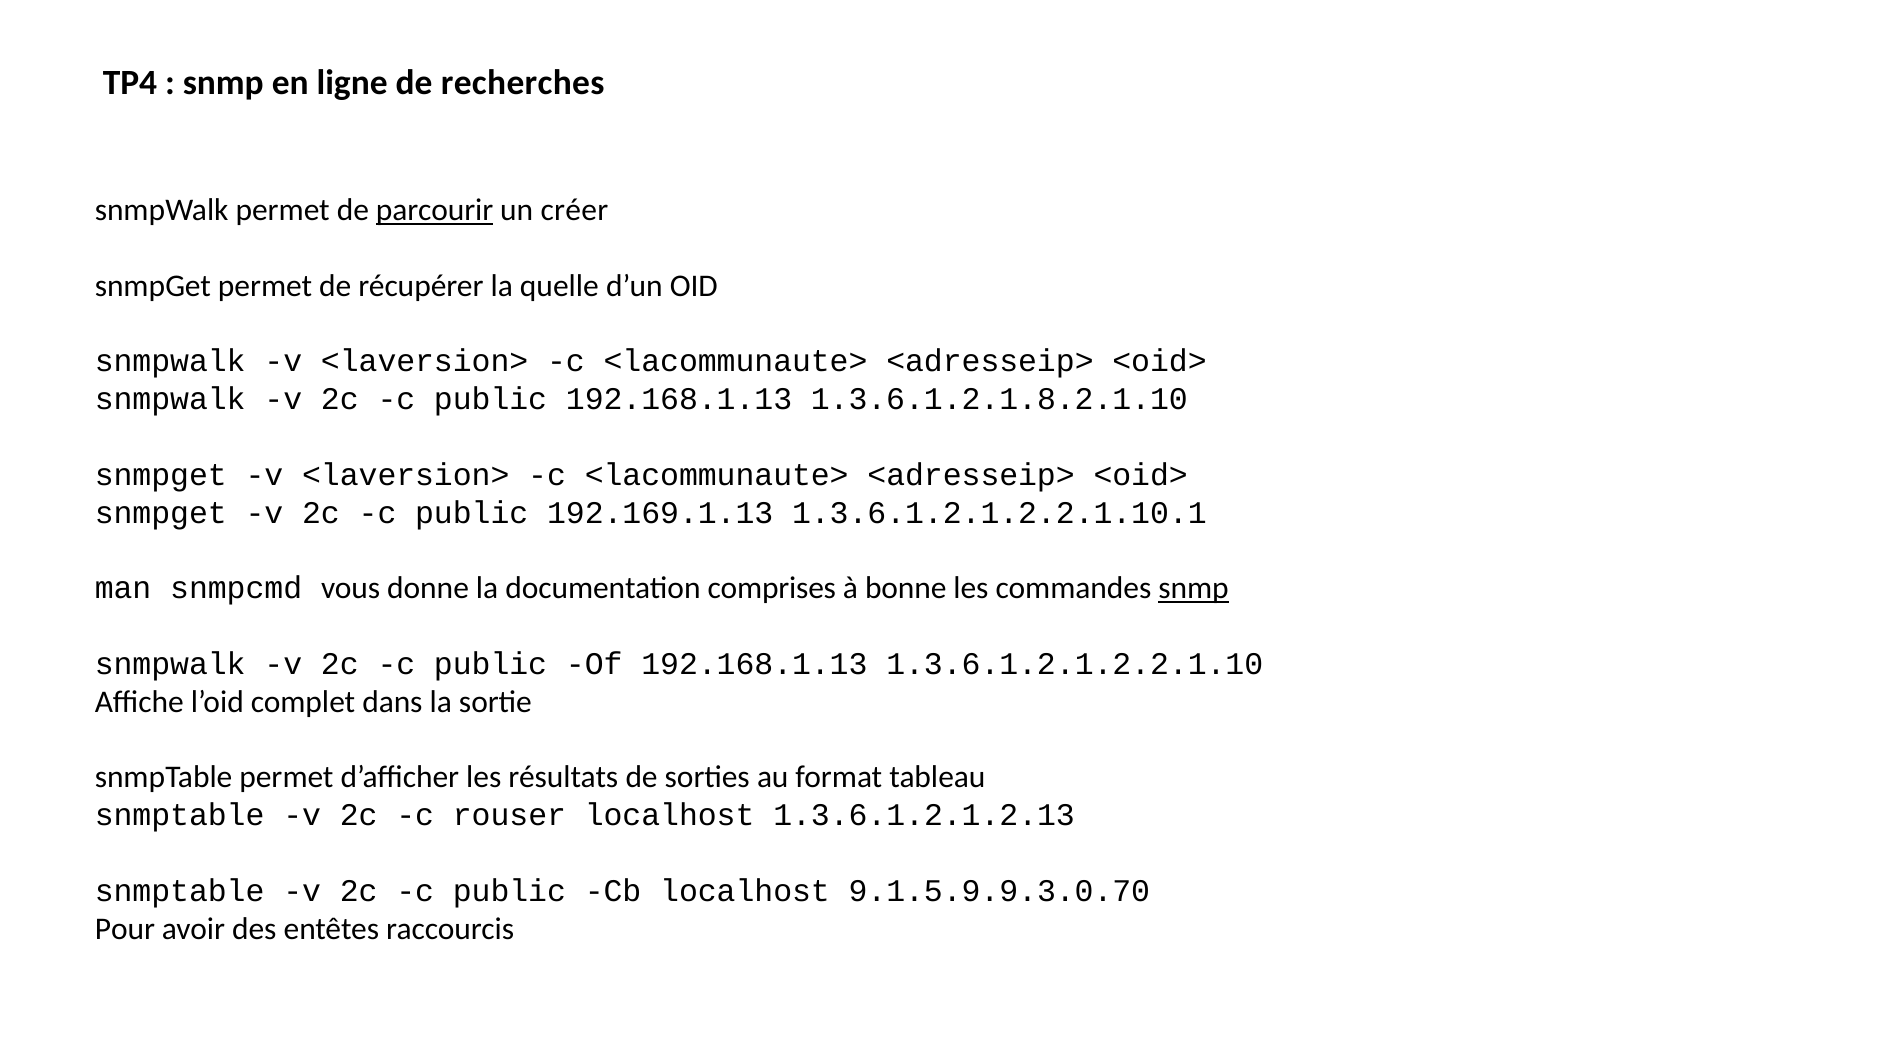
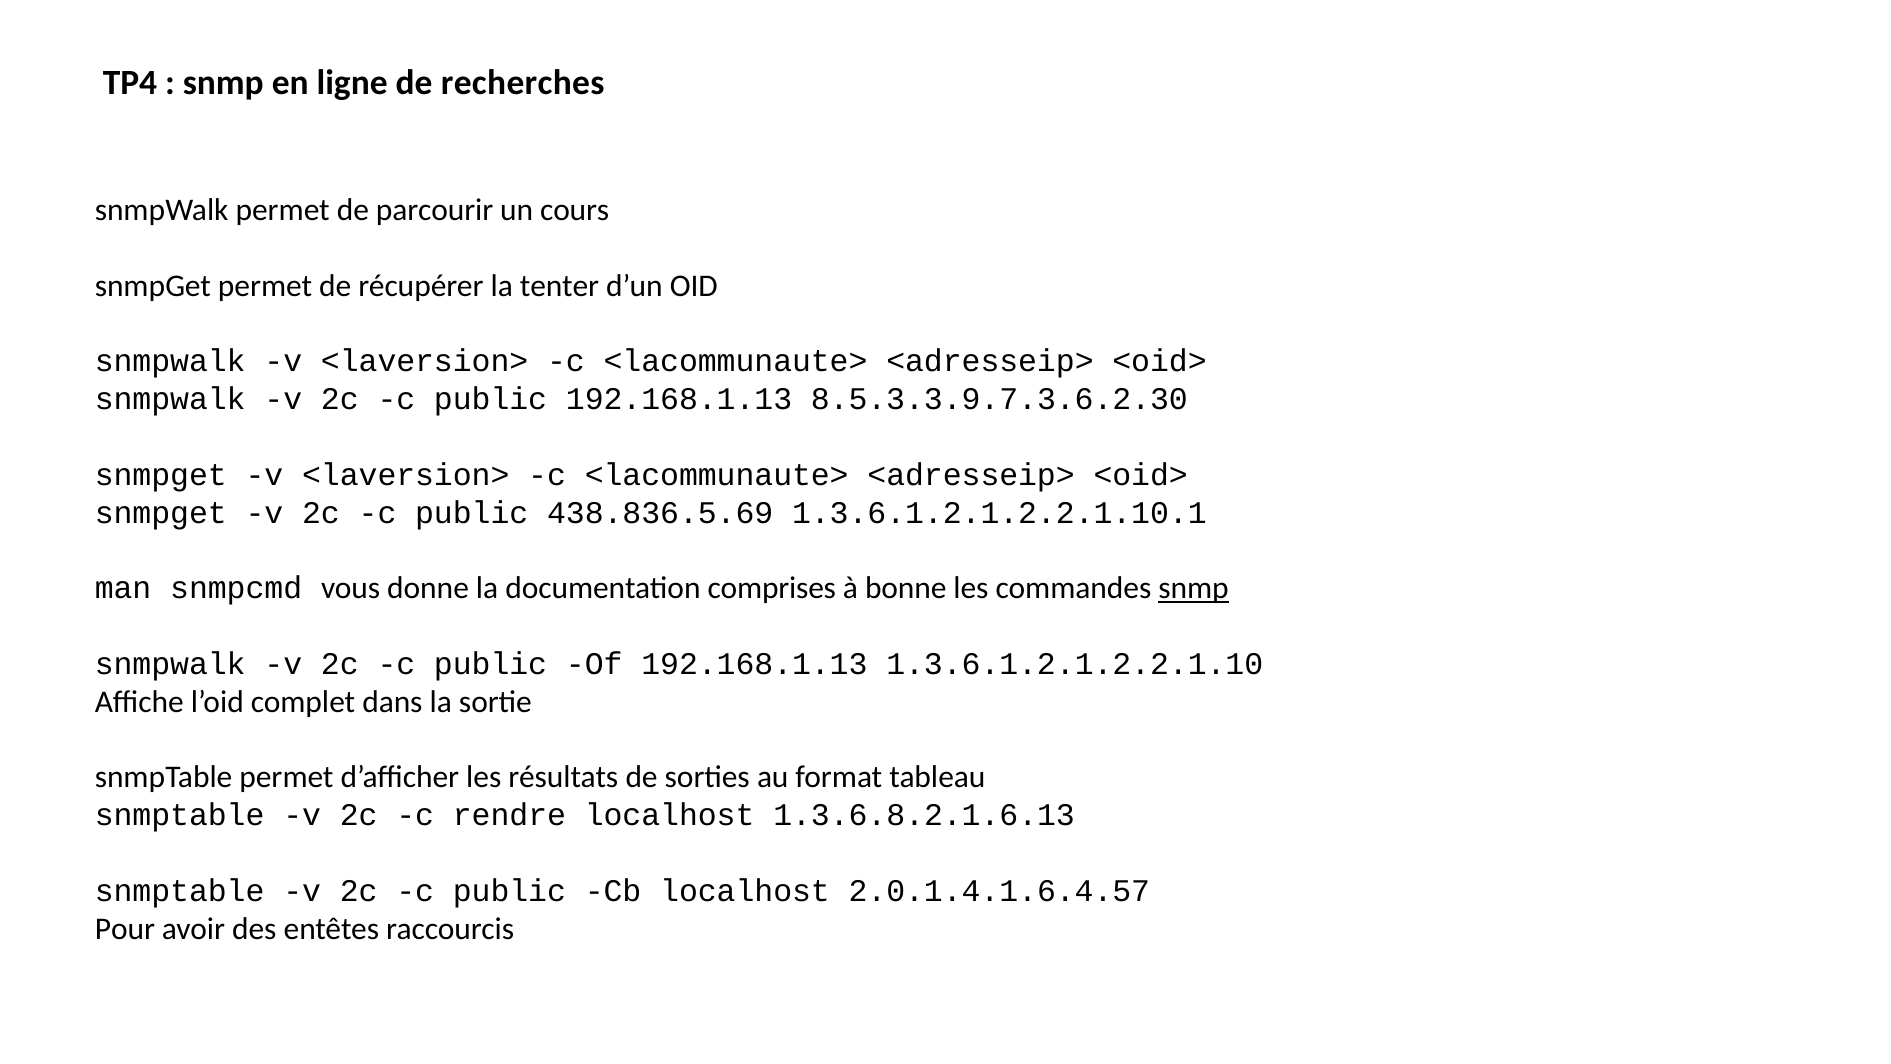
parcourir underline: present -> none
créer: créer -> cours
quelle: quelle -> tenter
1.3.6.1.2.1.8.2.1.10: 1.3.6.1.2.1.8.2.1.10 -> 8.5.3.3.9.7.3.6.2.30
192.169.1.13: 192.169.1.13 -> 438.836.5.69
rouser: rouser -> rendre
1.3.6.1.2.1.2.13: 1.3.6.1.2.1.2.13 -> 1.3.6.8.2.1.6.13
9.1.5.9.9.3.0.70: 9.1.5.9.9.3.0.70 -> 2.0.1.4.1.6.4.57
